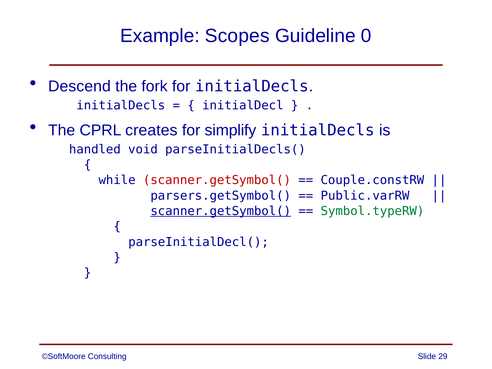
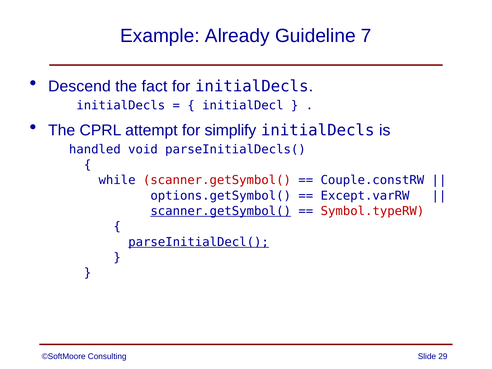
Scopes: Scopes -> Already
0: 0 -> 7
fork: fork -> fact
creates: creates -> attempt
parsers.getSymbol(: parsers.getSymbol( -> options.getSymbol(
Public.varRW: Public.varRW -> Except.varRW
Symbol.typeRW colour: green -> red
parseInitialDecl( underline: none -> present
